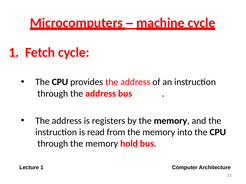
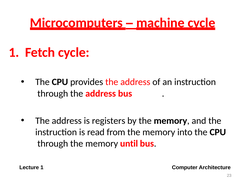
hold: hold -> until
